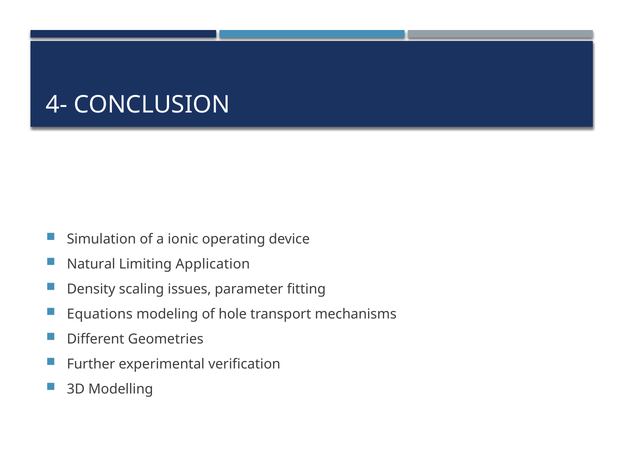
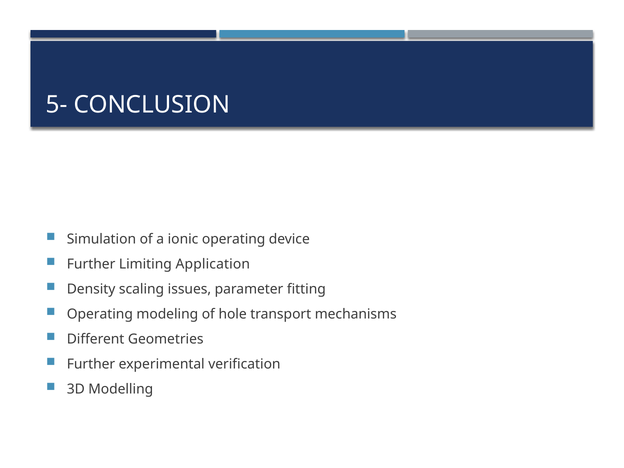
4-: 4- -> 5-
Natural at (91, 264): Natural -> Further
Equations at (100, 314): Equations -> Operating
